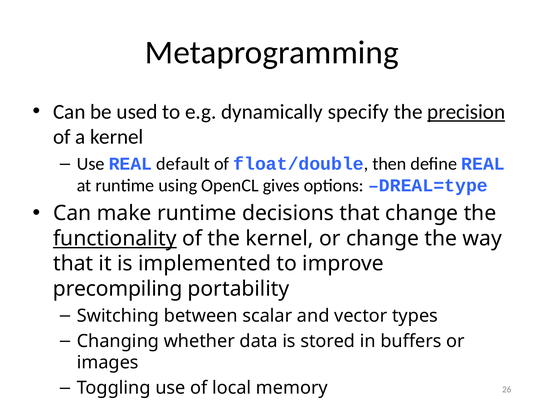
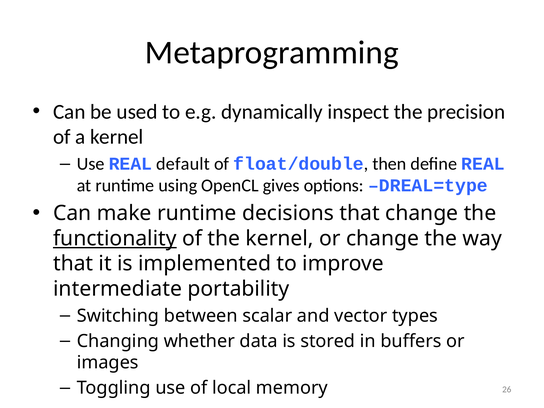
specify: specify -> inspect
precision underline: present -> none
precompiling: precompiling -> intermediate
